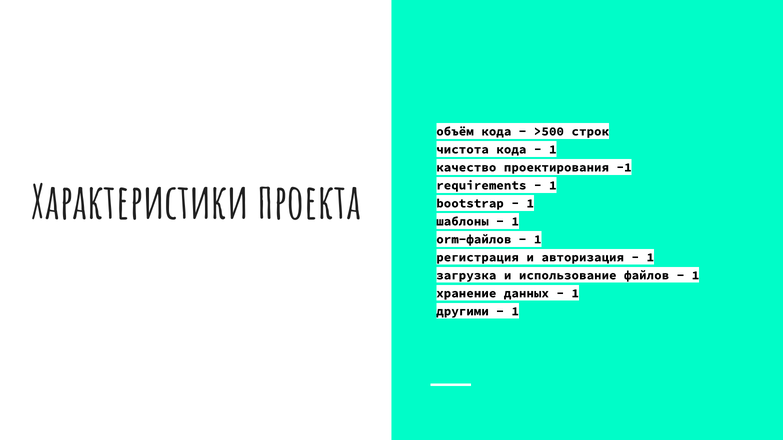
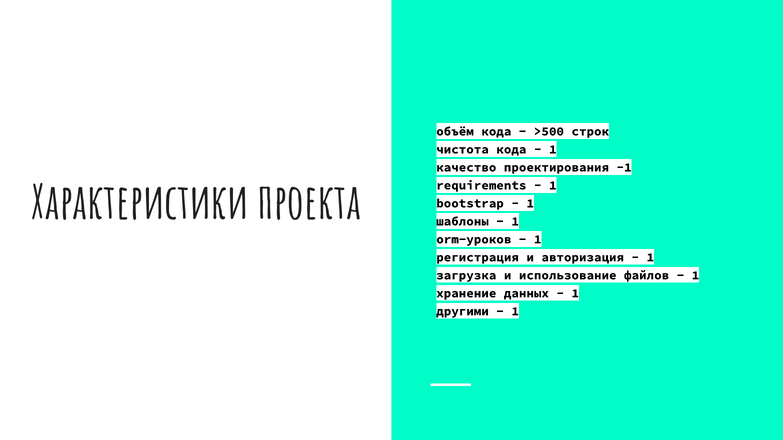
orm-файлов: orm-файлов -> orm-уроков
